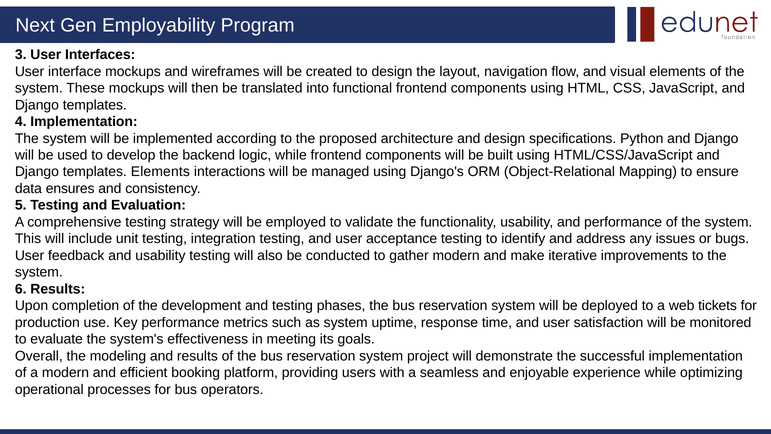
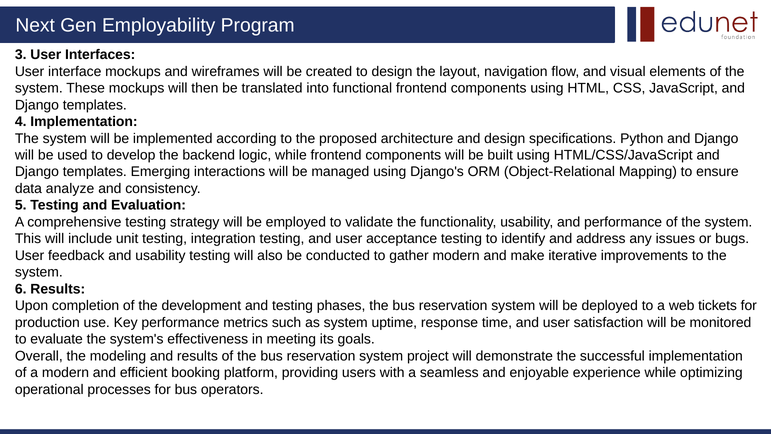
templates Elements: Elements -> Emerging
ensures: ensures -> analyze
